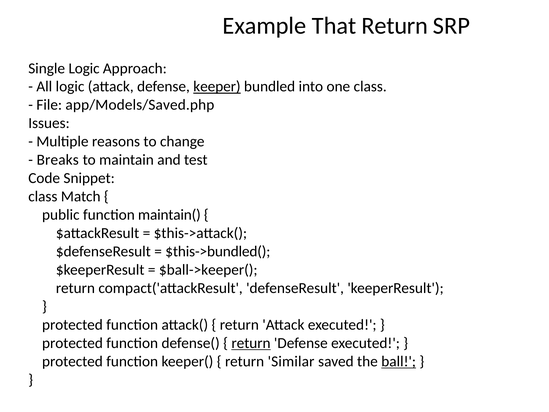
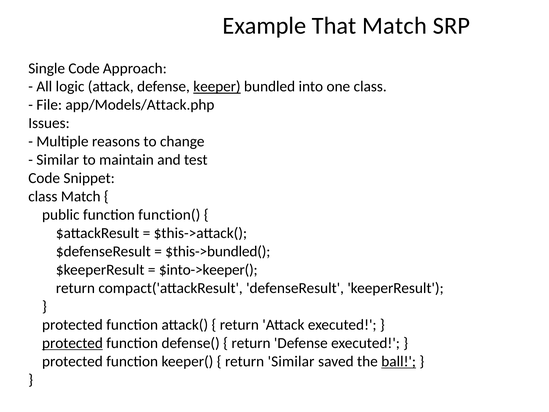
That Return: Return -> Match
Single Logic: Logic -> Code
app/Models/Saved.php: app/Models/Saved.php -> app/Models/Attack.php
Breaks at (58, 160): Breaks -> Similar
maintain(: maintain( -> function(
$ball->keeper(: $ball->keeper( -> $into->keeper(
protected at (72, 343) underline: none -> present
return at (251, 343) underline: present -> none
